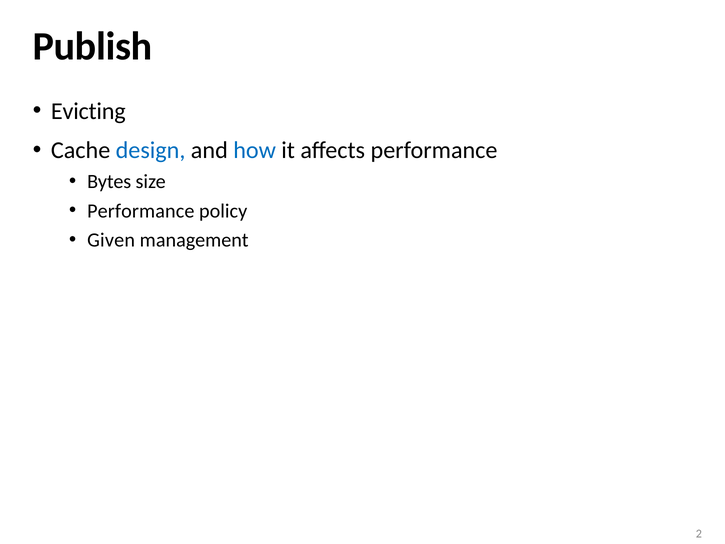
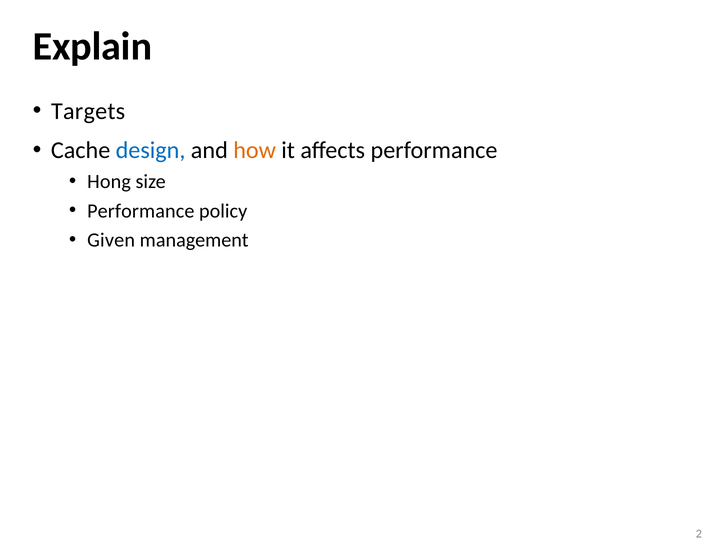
Publish: Publish -> Explain
Evicting: Evicting -> Targets
how colour: blue -> orange
Bytes: Bytes -> Hong
